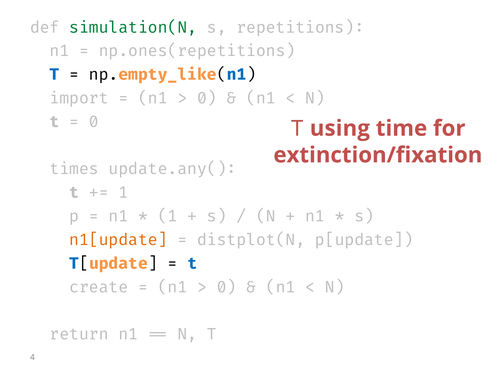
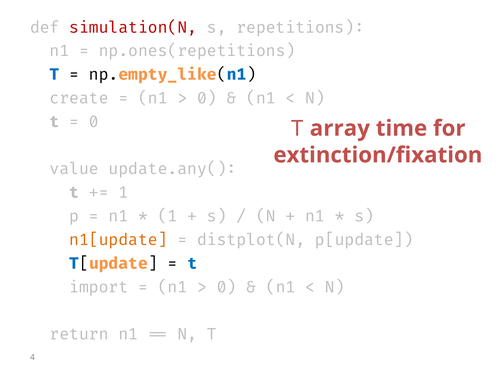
simulation(N colour: green -> red
import: import -> create
using: using -> array
times: times -> value
create: create -> import
